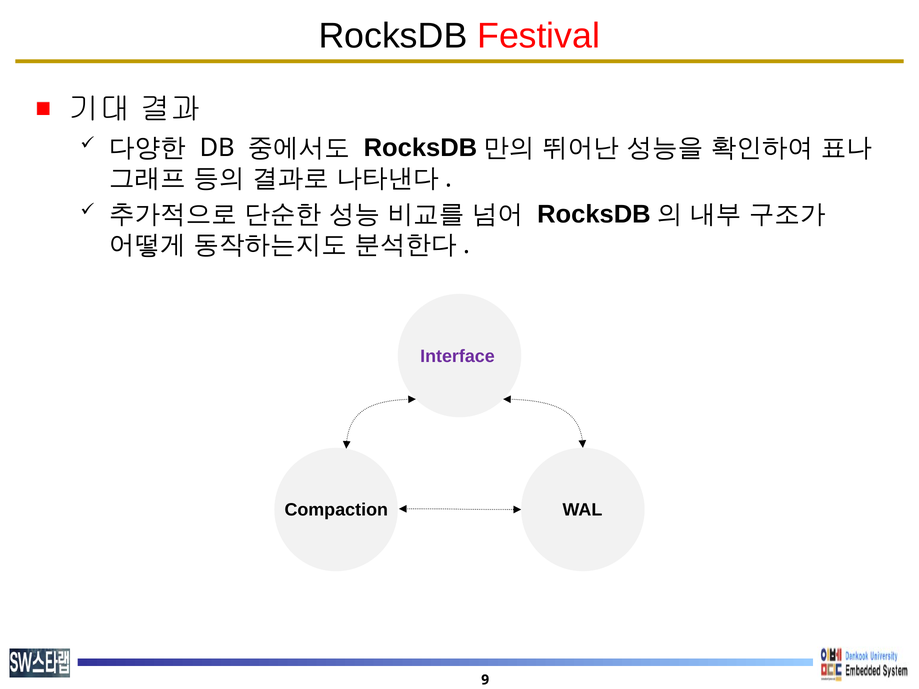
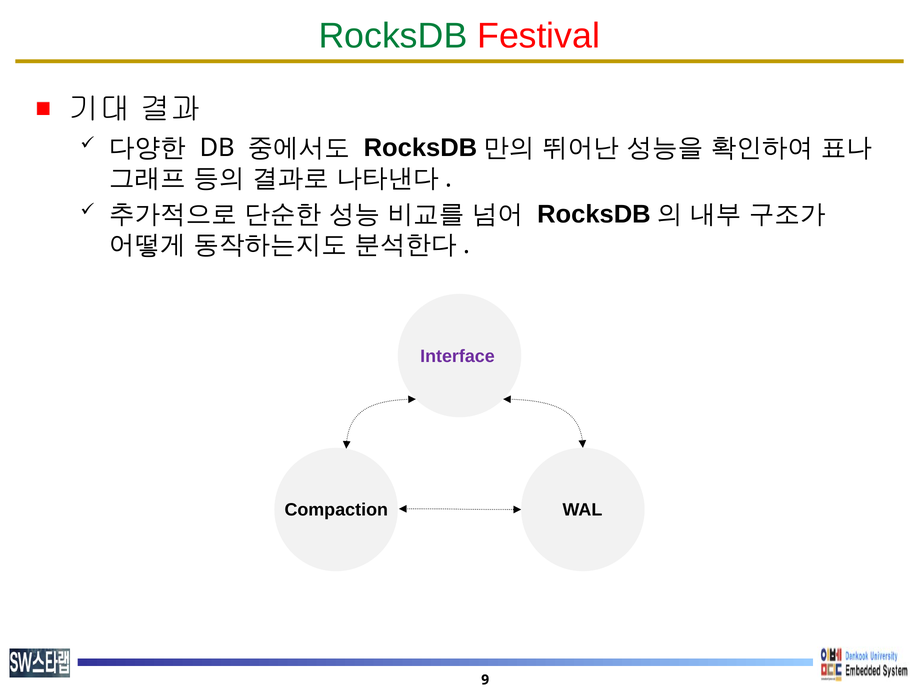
RocksDB colour: black -> green
